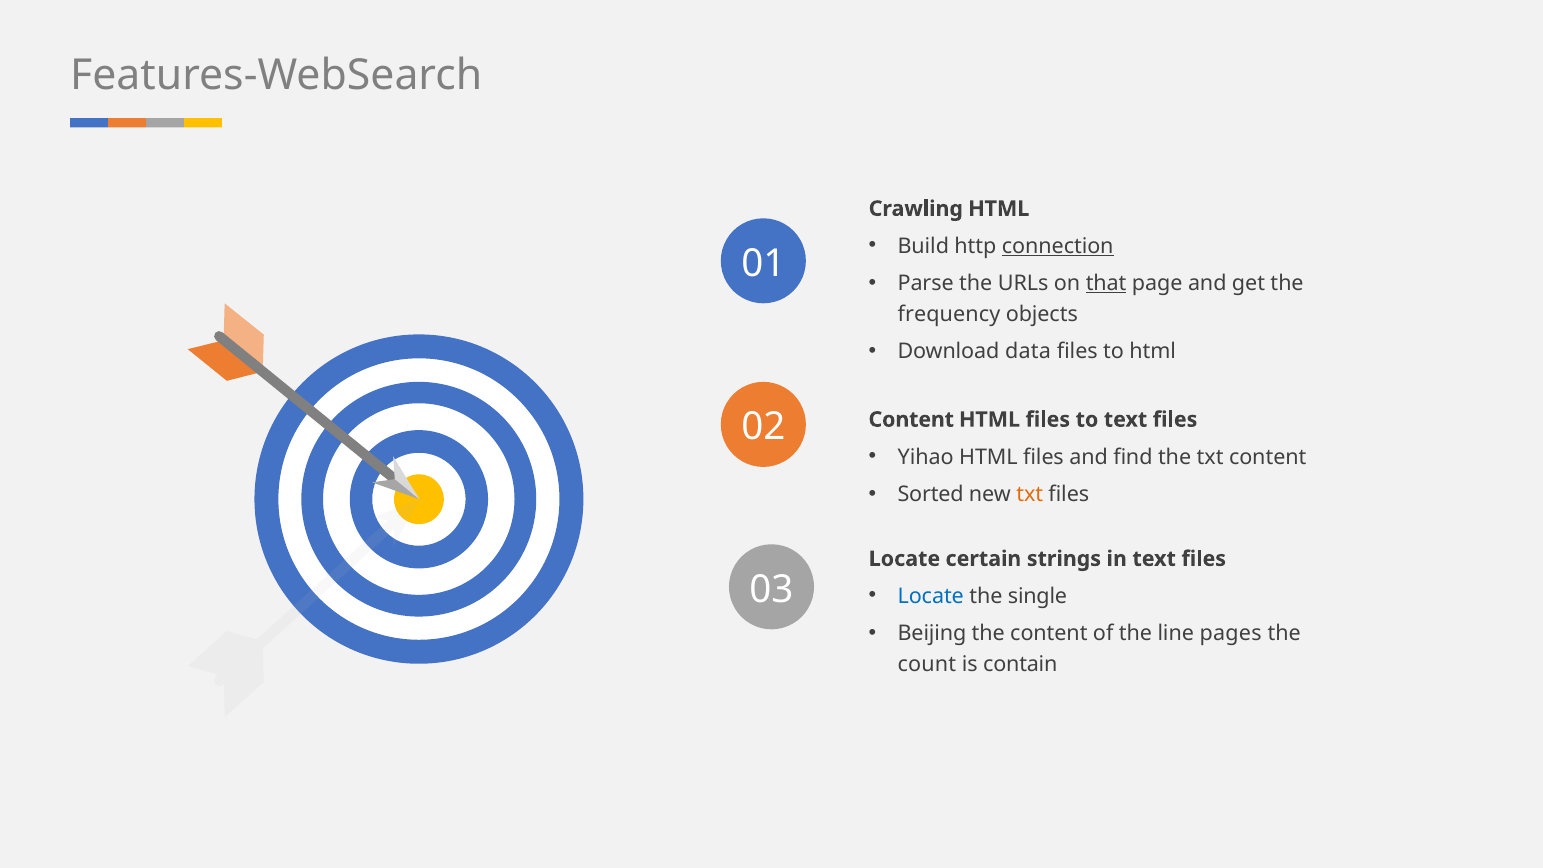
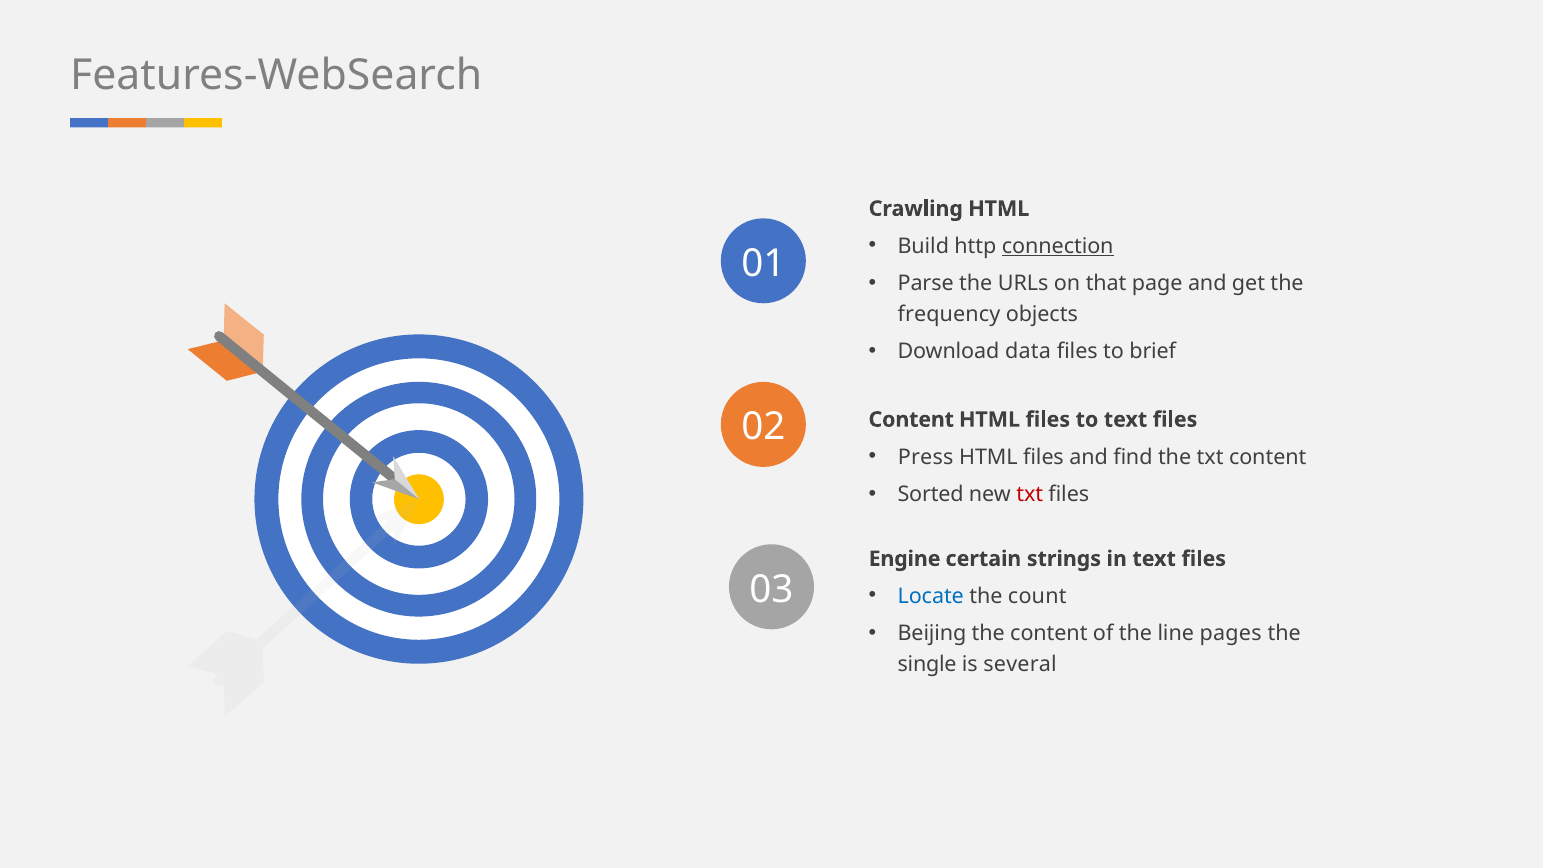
that underline: present -> none
to html: html -> brief
Yihao: Yihao -> Press
txt at (1030, 494) colour: orange -> red
Locate at (904, 559): Locate -> Engine
single: single -> count
count: count -> single
contain: contain -> several
